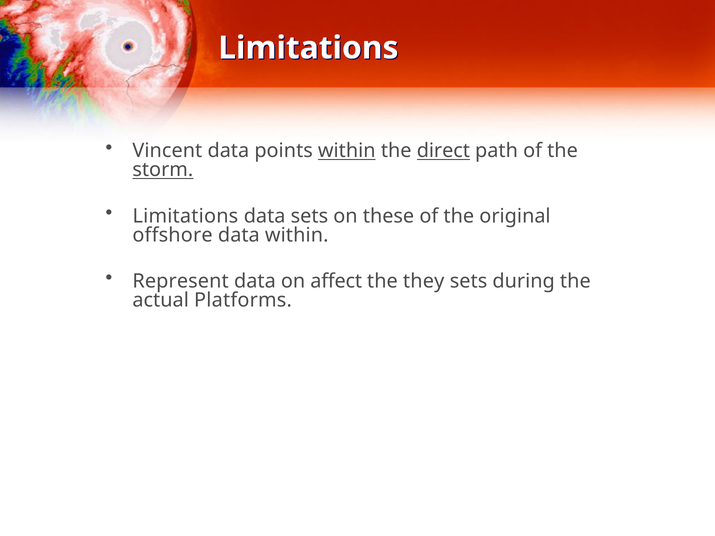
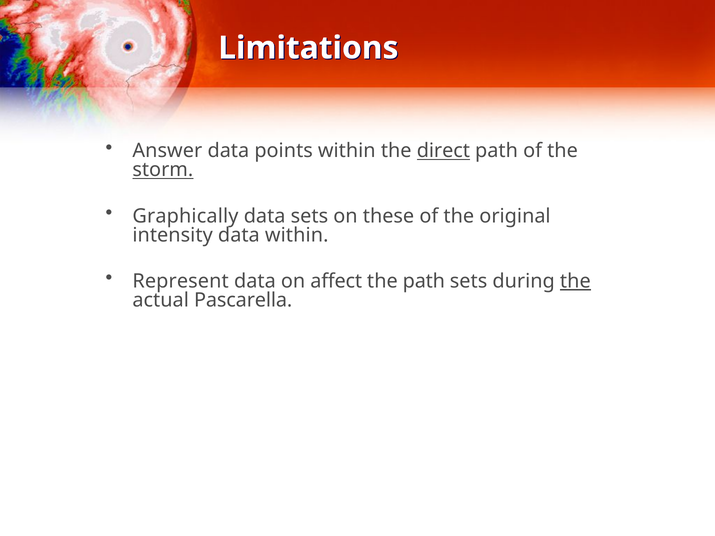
Vincent: Vincent -> Answer
within at (347, 151) underline: present -> none
Limitations at (185, 216): Limitations -> Graphically
offshore: offshore -> intensity
the they: they -> path
the at (575, 281) underline: none -> present
Platforms: Platforms -> Pascarella
